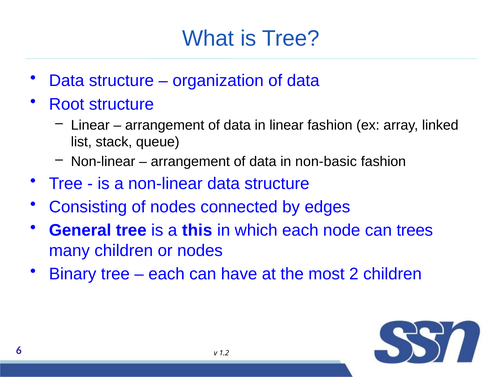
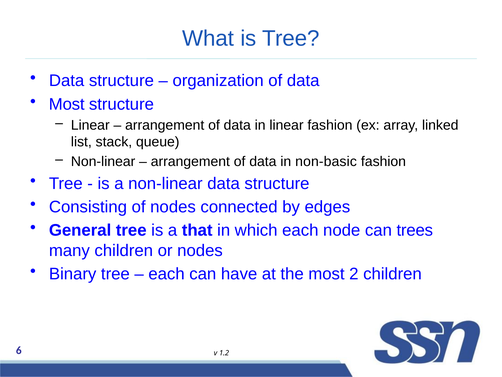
Root at (67, 104): Root -> Most
this: this -> that
